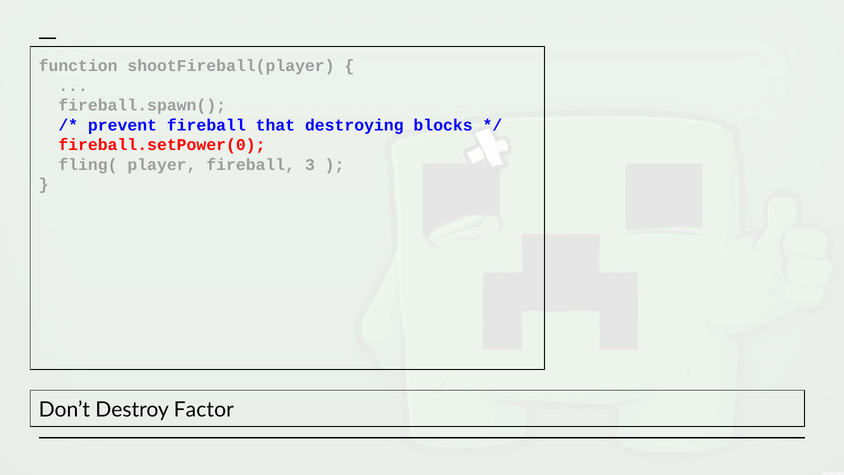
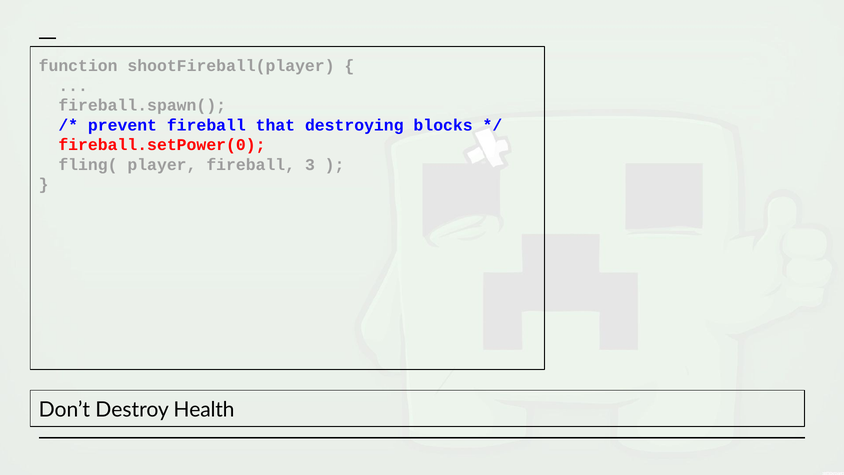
Factor: Factor -> Health
